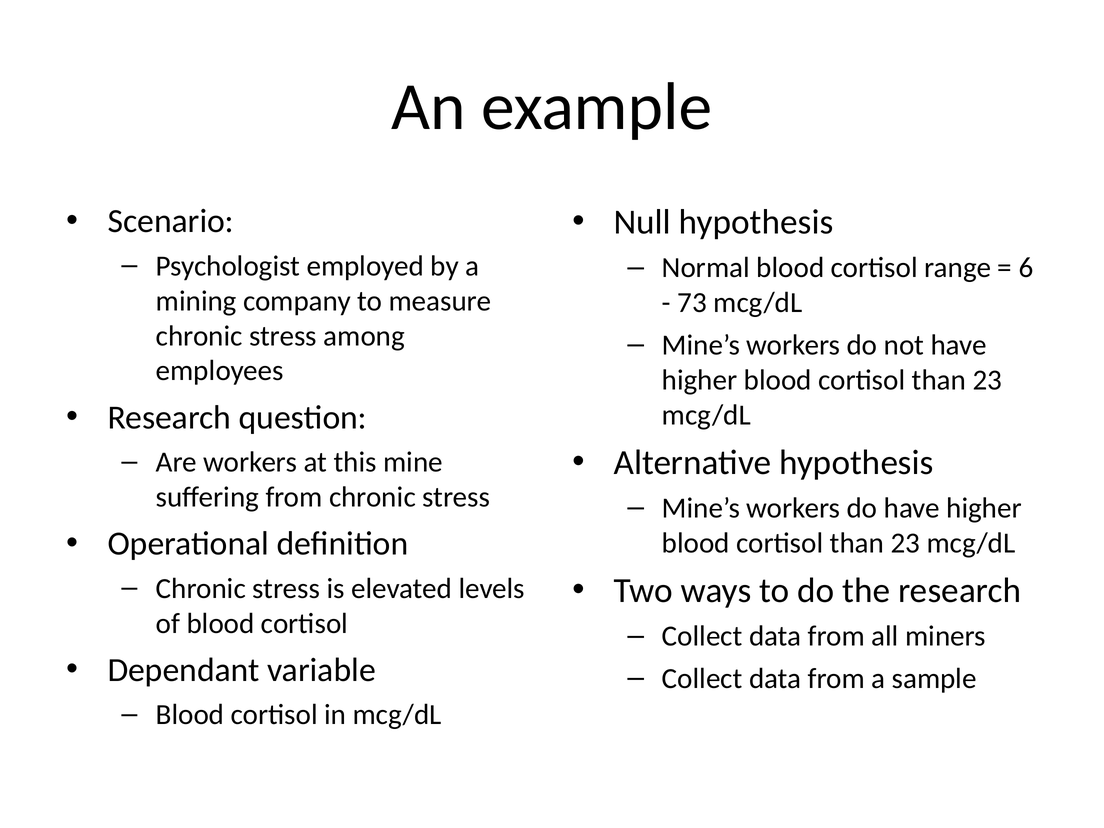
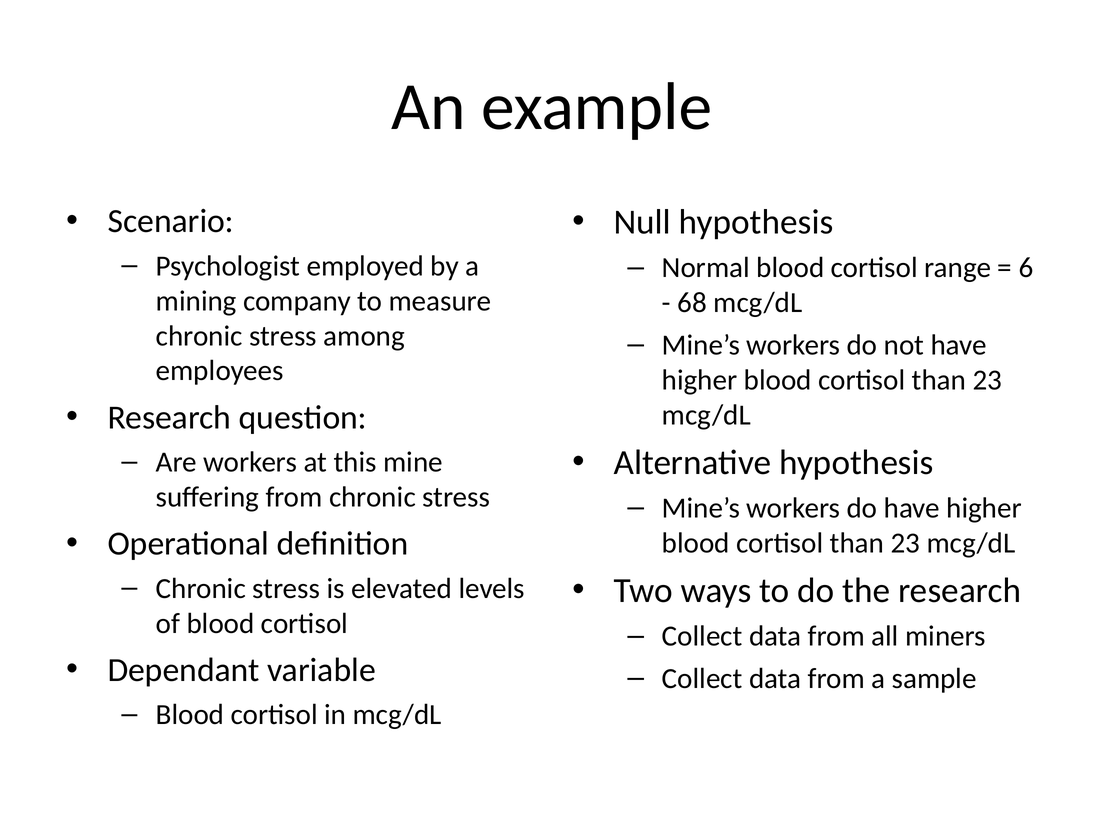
73: 73 -> 68
